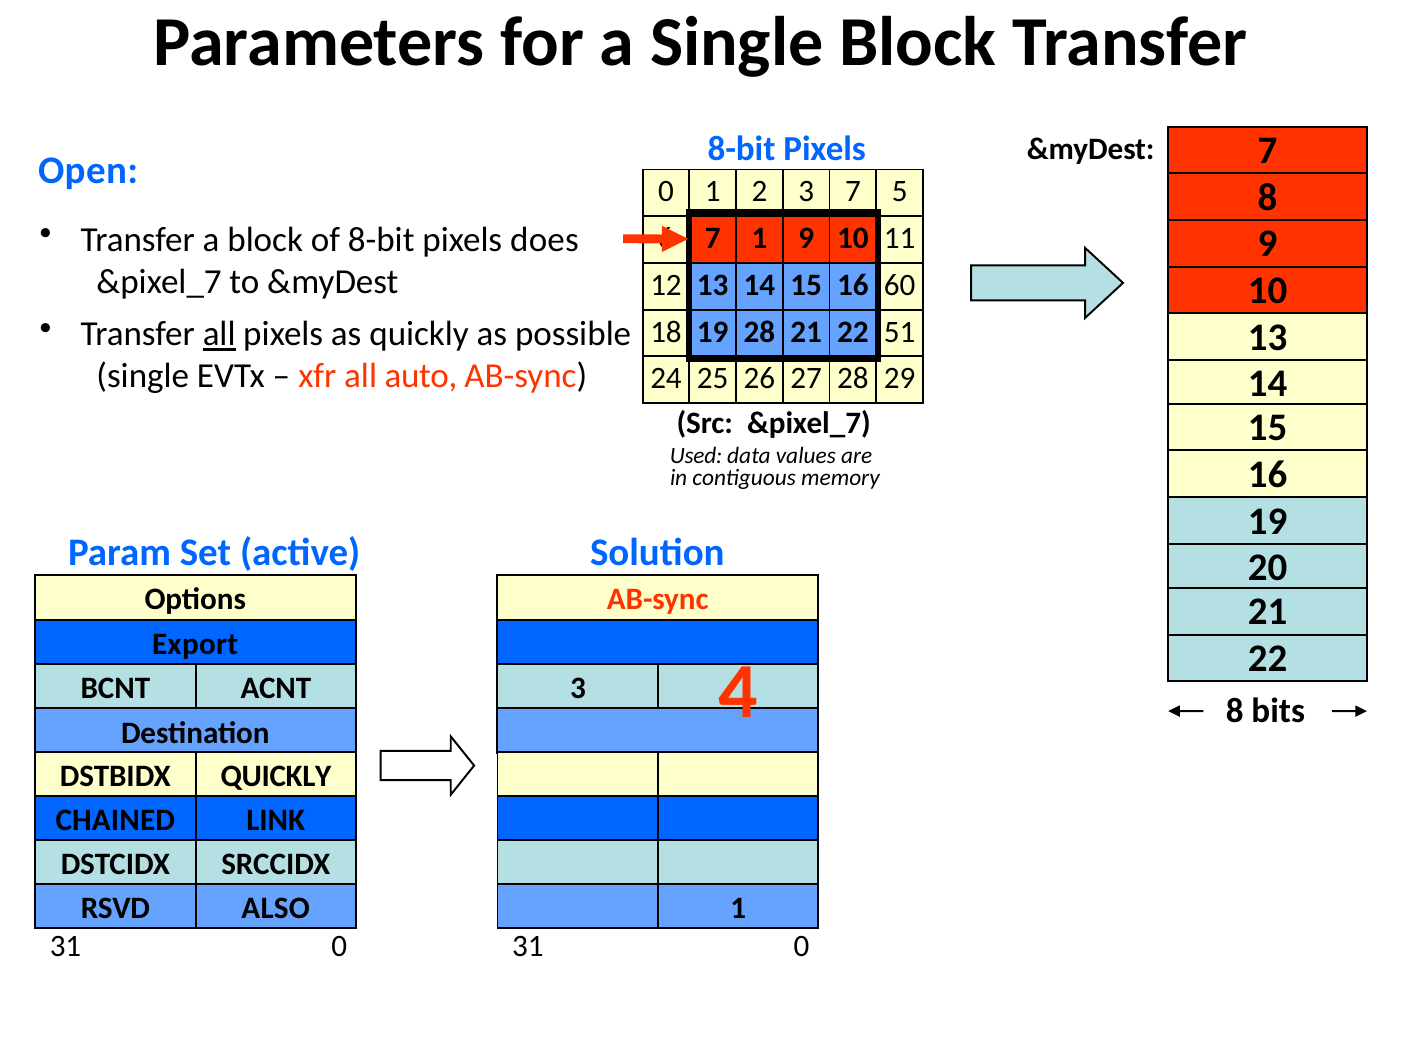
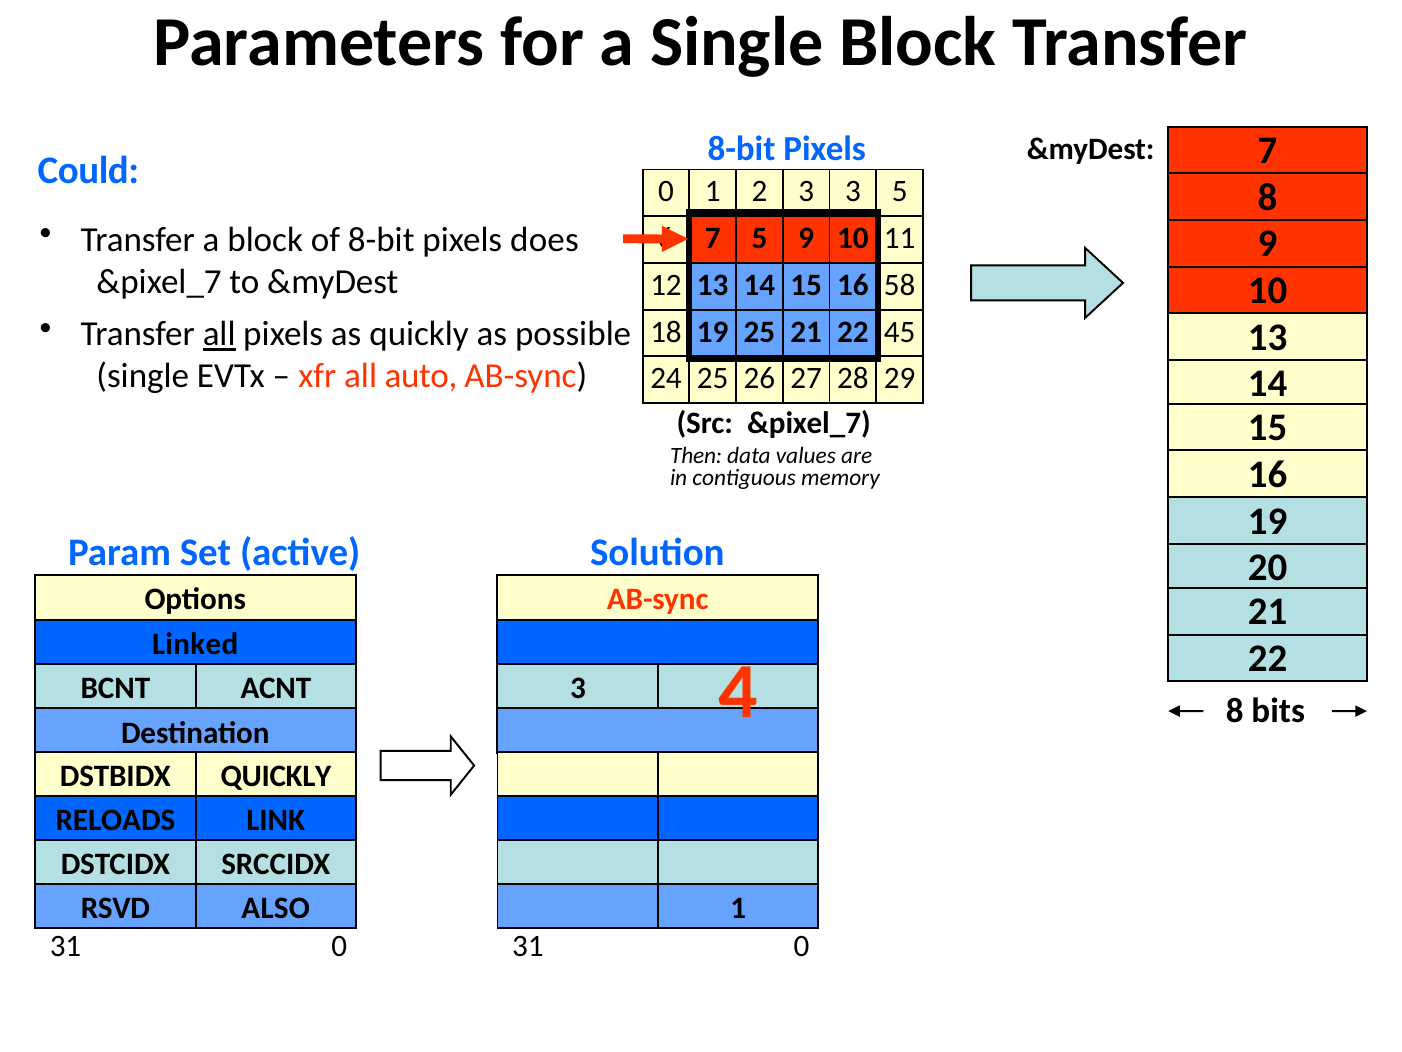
Open: Open -> Could
3 7: 7 -> 3
7 1: 1 -> 5
60: 60 -> 58
19 28: 28 -> 25
51: 51 -> 45
Used: Used -> Then
Export: Export -> Linked
CHAINED: CHAINED -> RELOADS
